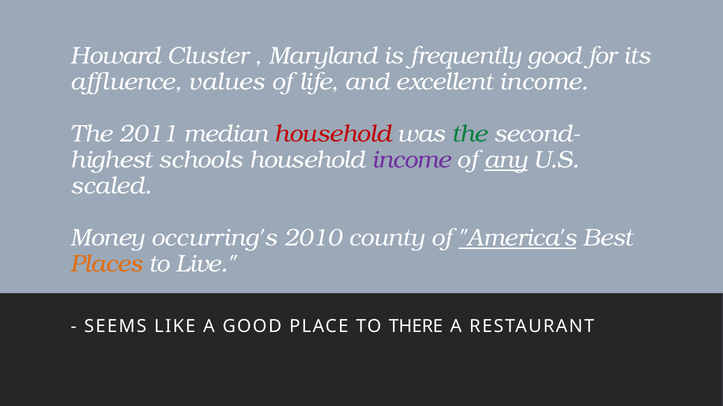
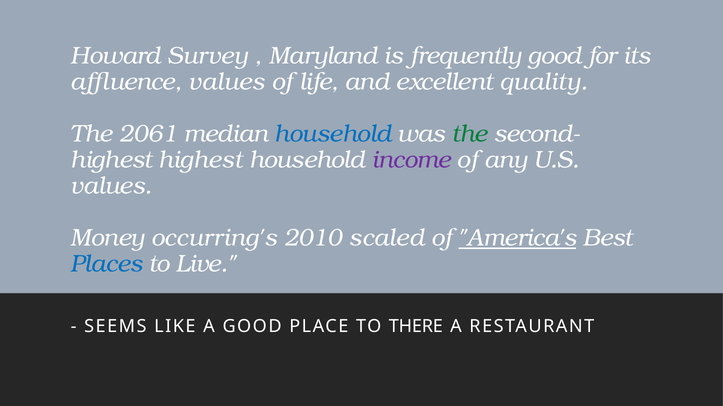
Cluster: Cluster -> Survey
excellent income: income -> quality
2011: 2011 -> 2061
household at (333, 134) colour: red -> blue
schools at (201, 160): schools -> highest
any underline: present -> none
scaled at (111, 186): scaled -> values
county: county -> scaled
Places colour: orange -> blue
